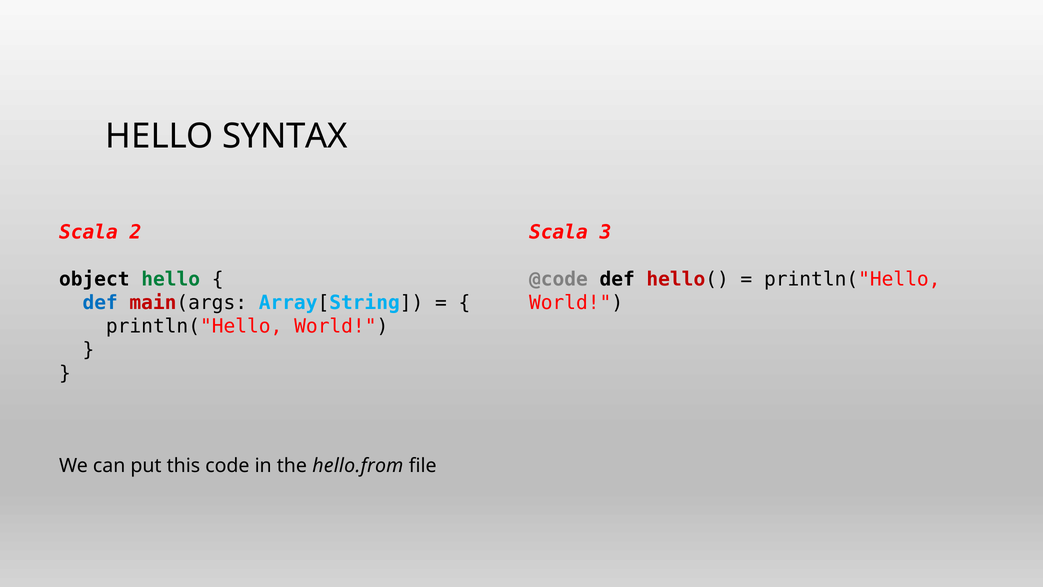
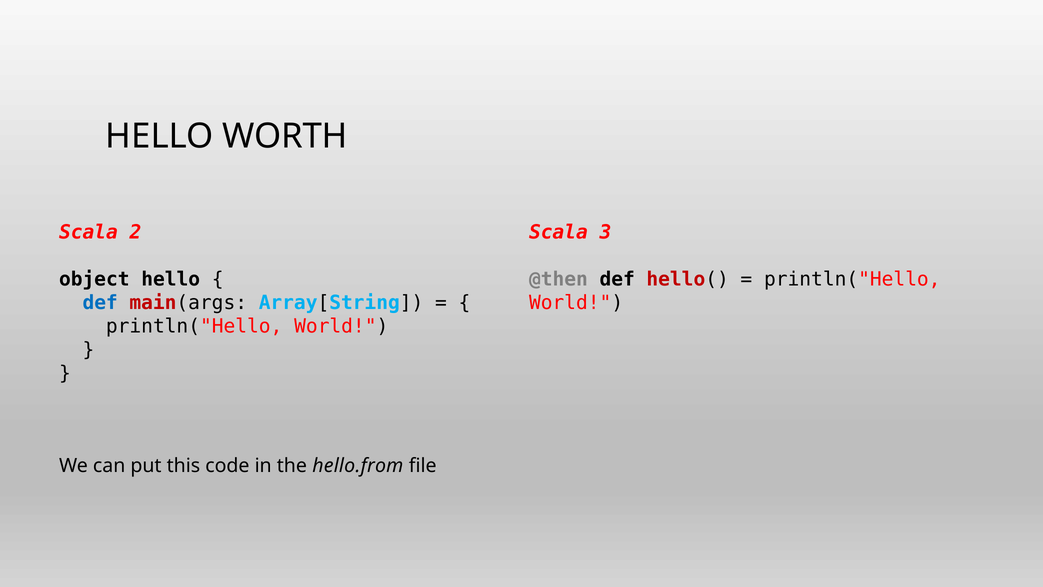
SYNTAX: SYNTAX -> WORTH
hello at (171, 279) colour: green -> black
@code: @code -> @then
